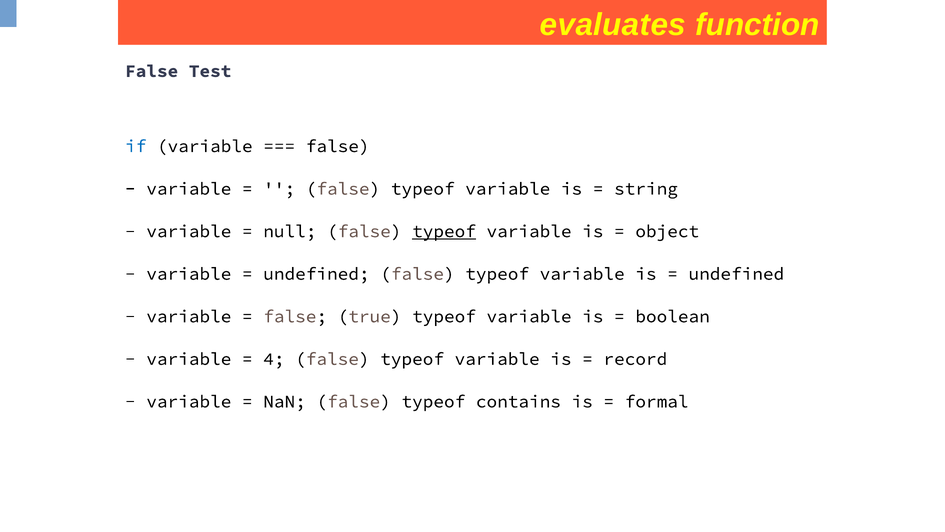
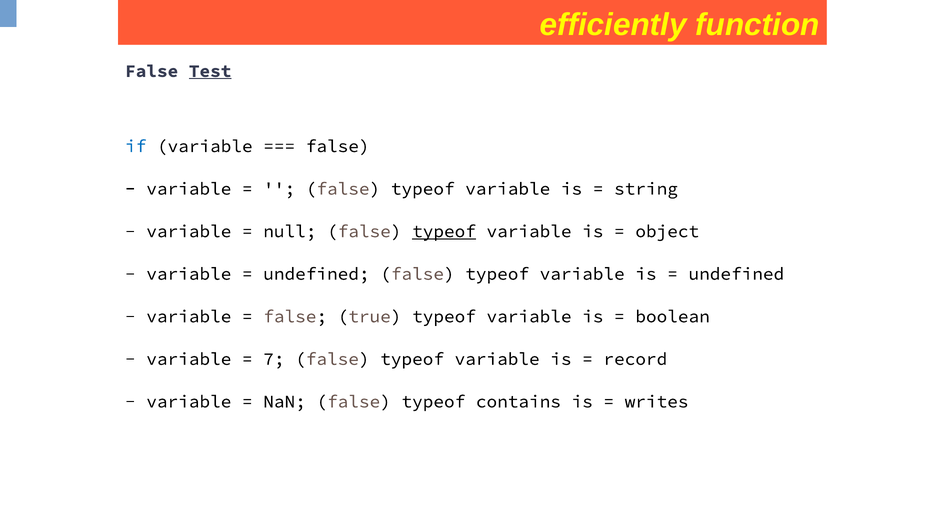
evaluates: evaluates -> efficiently
Test underline: none -> present
4: 4 -> 7
formal: formal -> writes
